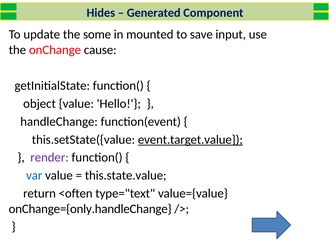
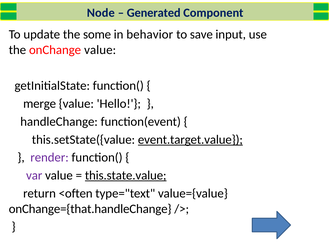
Hides: Hides -> Node
mounted: mounted -> behavior
onChange cause: cause -> value
object: object -> merge
var colour: blue -> purple
this.state.value underline: none -> present
onChange={only.handleChange: onChange={only.handleChange -> onChange={that.handleChange
